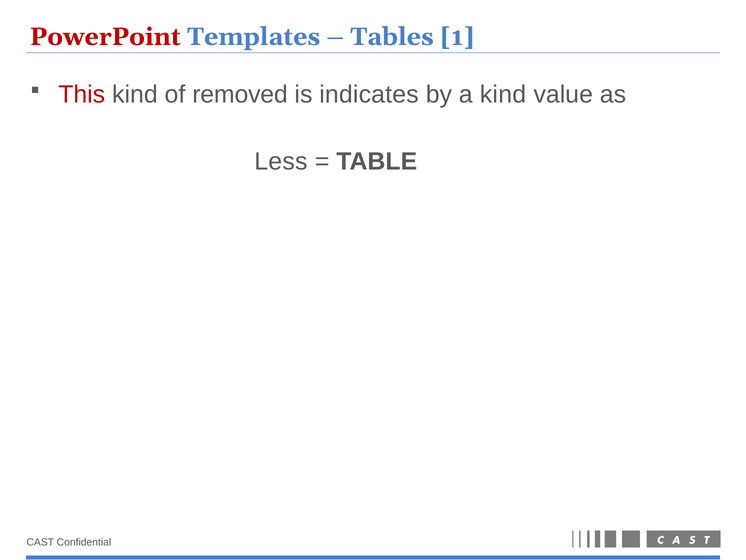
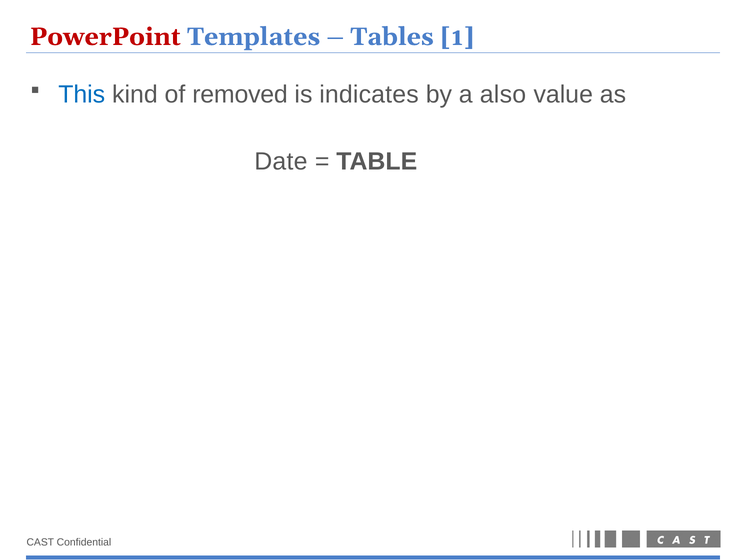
This colour: red -> blue
a kind: kind -> also
Less: Less -> Date
